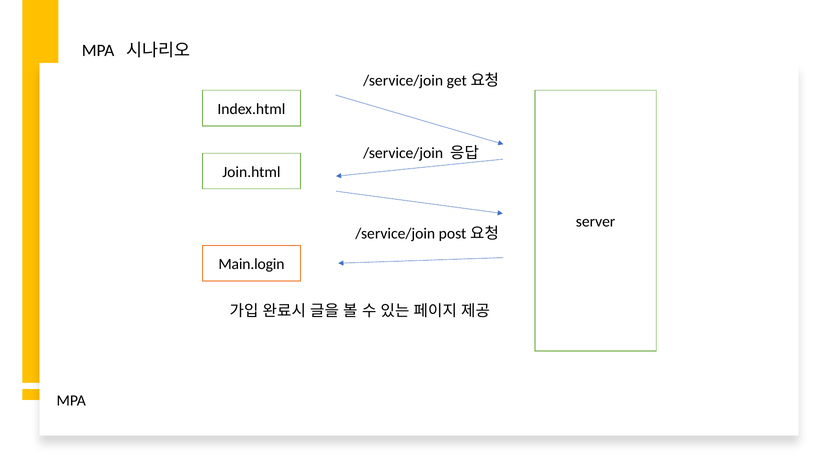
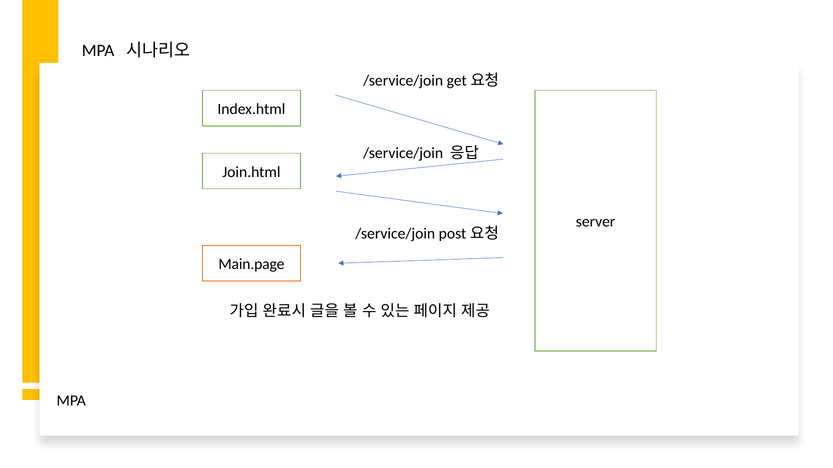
Main.login: Main.login -> Main.page
